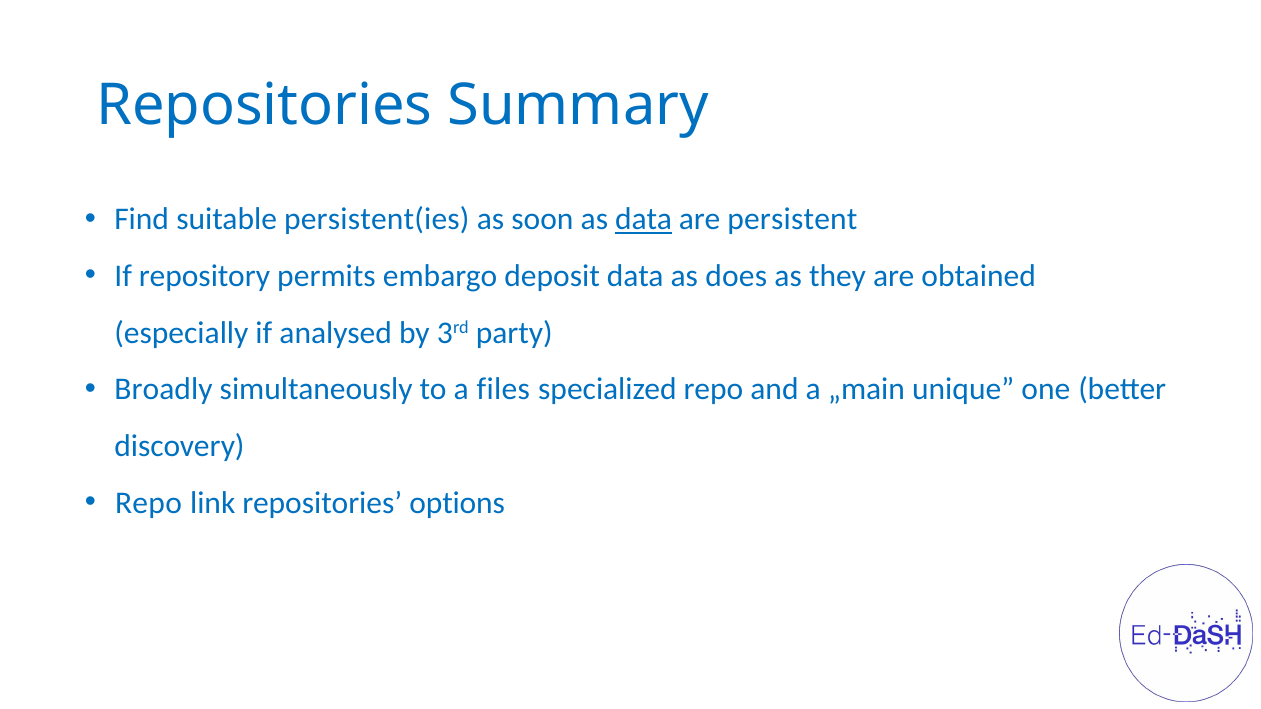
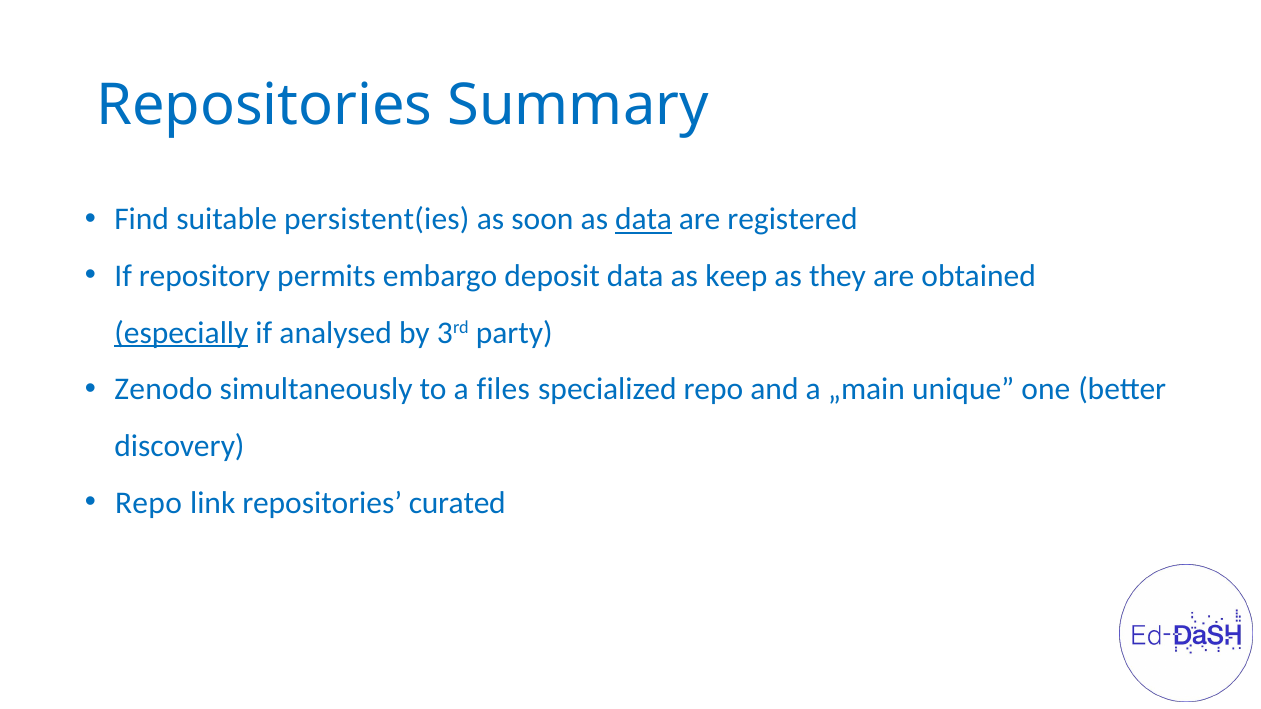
persistent: persistent -> registered
does: does -> keep
especially underline: none -> present
Broadly: Broadly -> Zenodo
options: options -> curated
